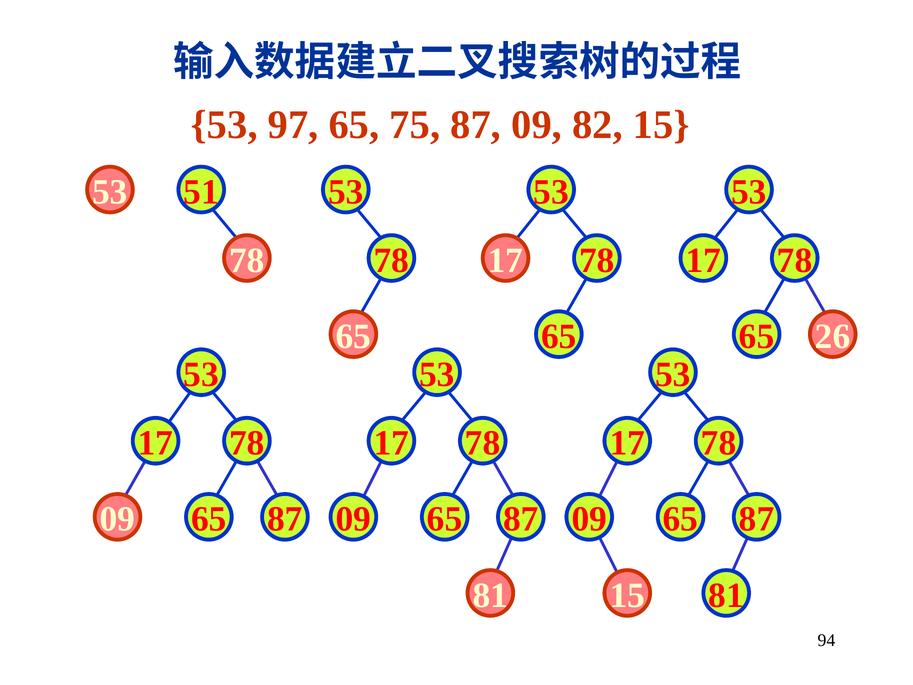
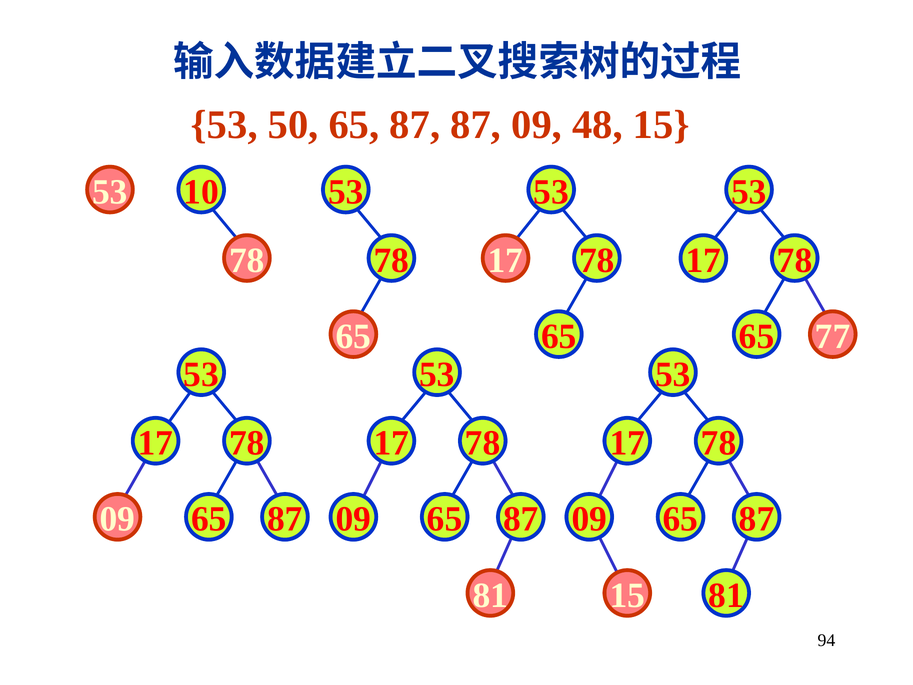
97: 97 -> 50
65 75: 75 -> 87
82: 82 -> 48
51: 51 -> 10
26: 26 -> 77
